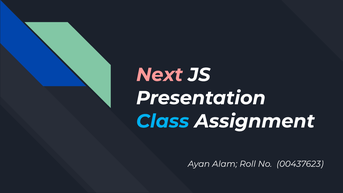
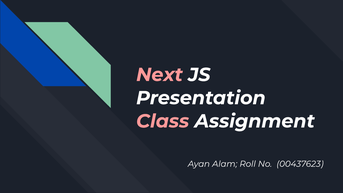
Class colour: light blue -> pink
